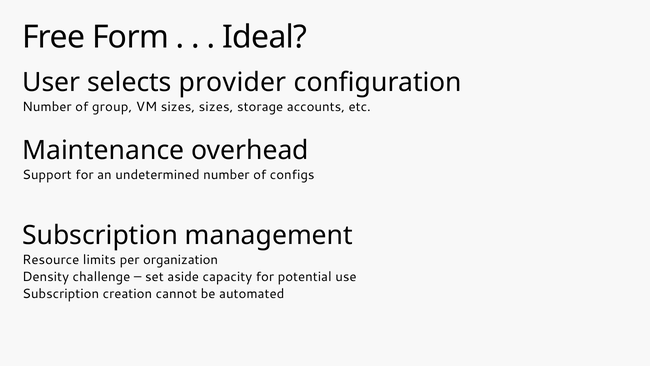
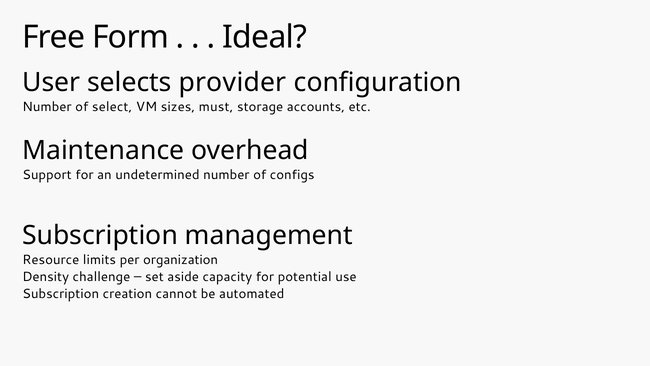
group: group -> select
sizes sizes: sizes -> must
